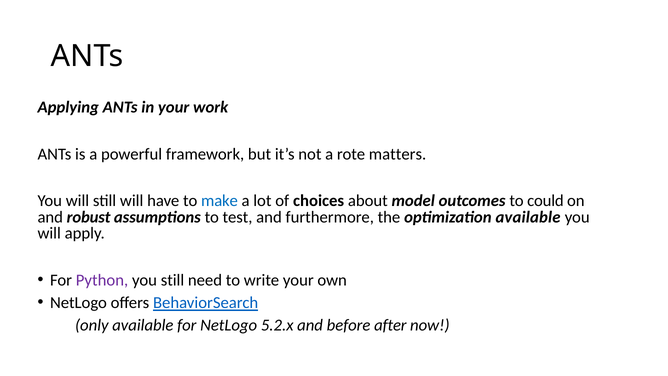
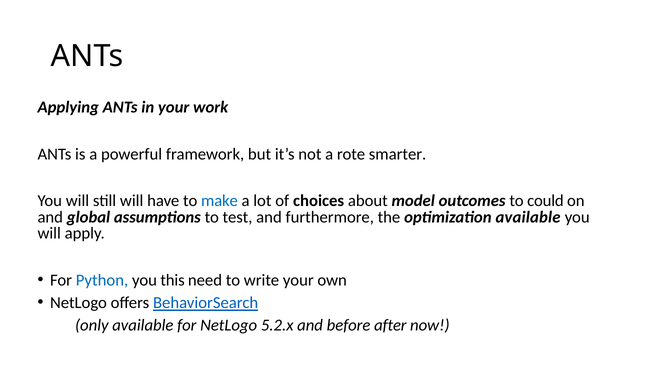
matters: matters -> smarter
robust: robust -> global
Python colour: purple -> blue
you still: still -> this
